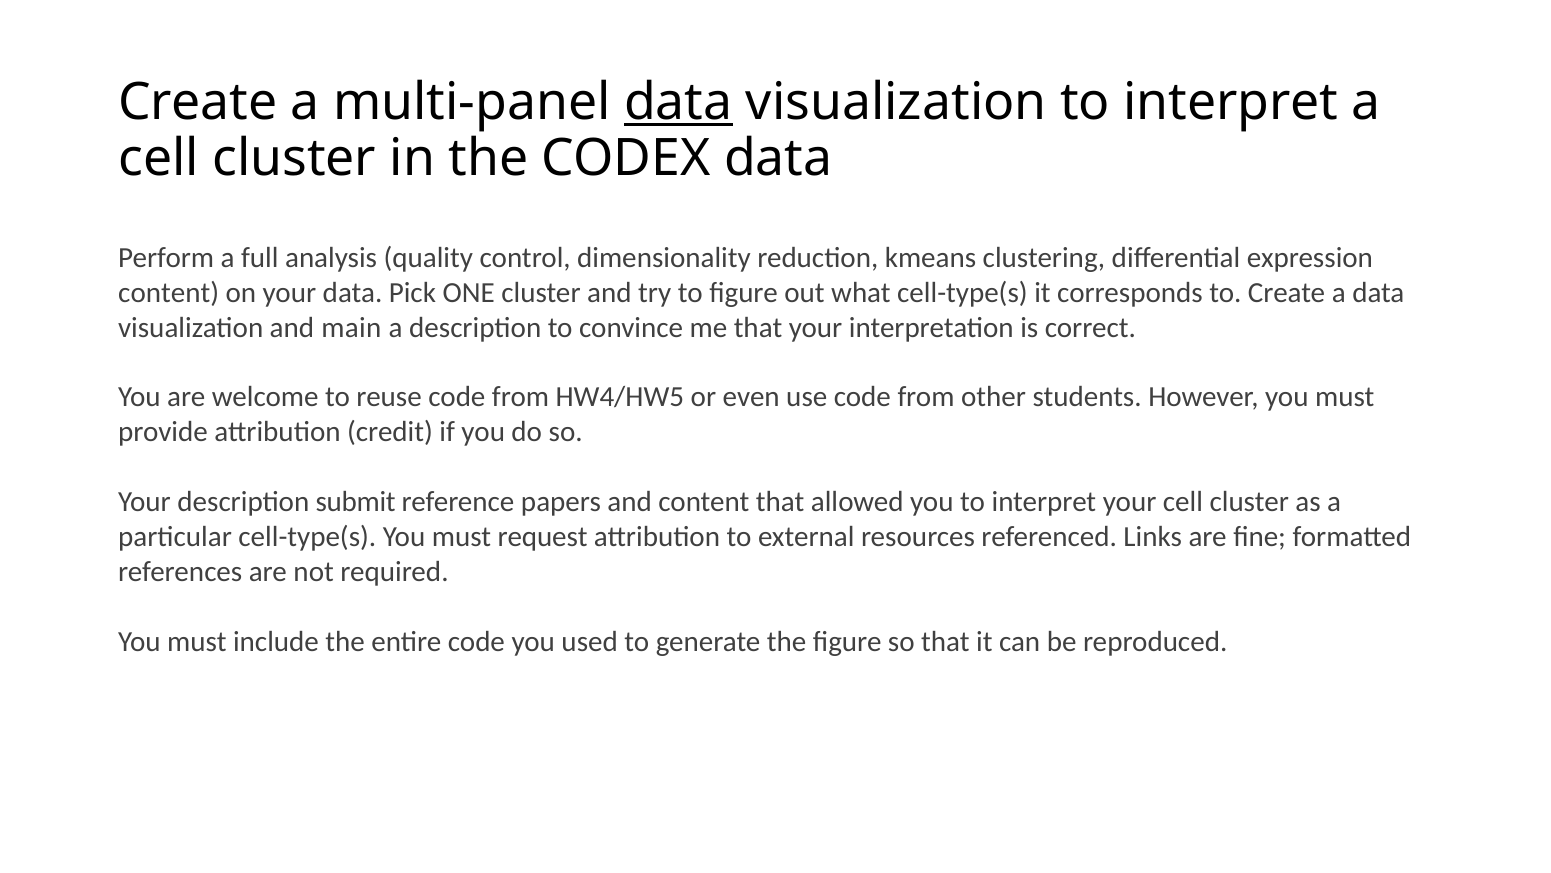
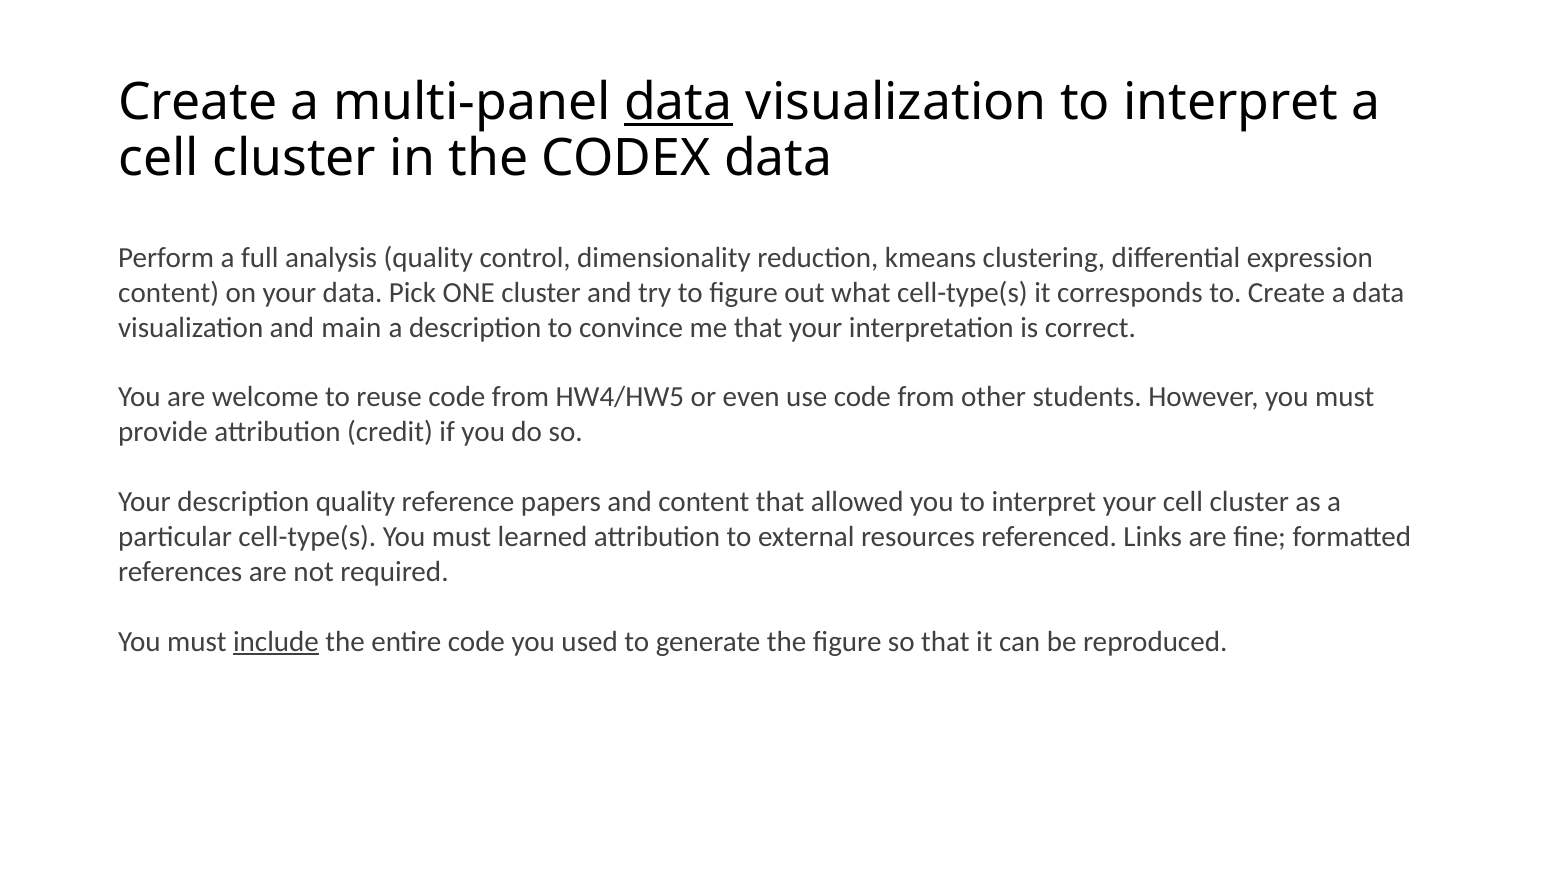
description submit: submit -> quality
request: request -> learned
include underline: none -> present
